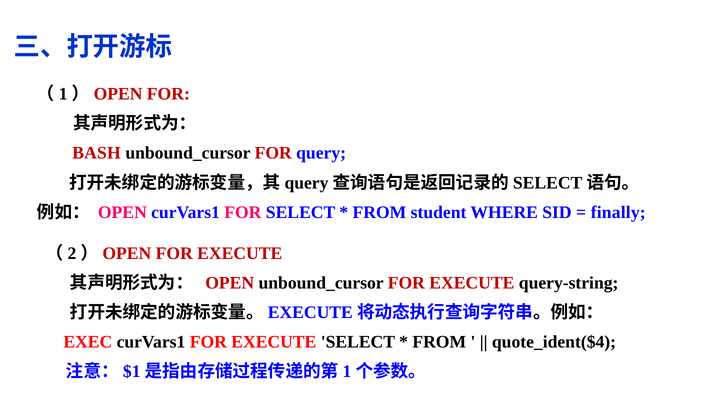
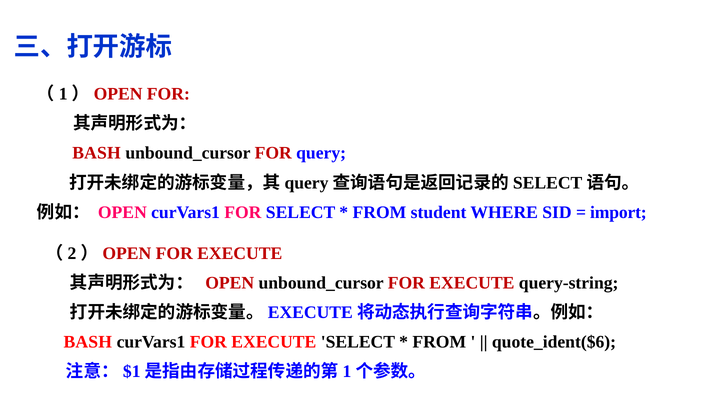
finally: finally -> import
EXEC at (88, 342): EXEC -> BASH
quote_ident($4: quote_ident($4 -> quote_ident($6
